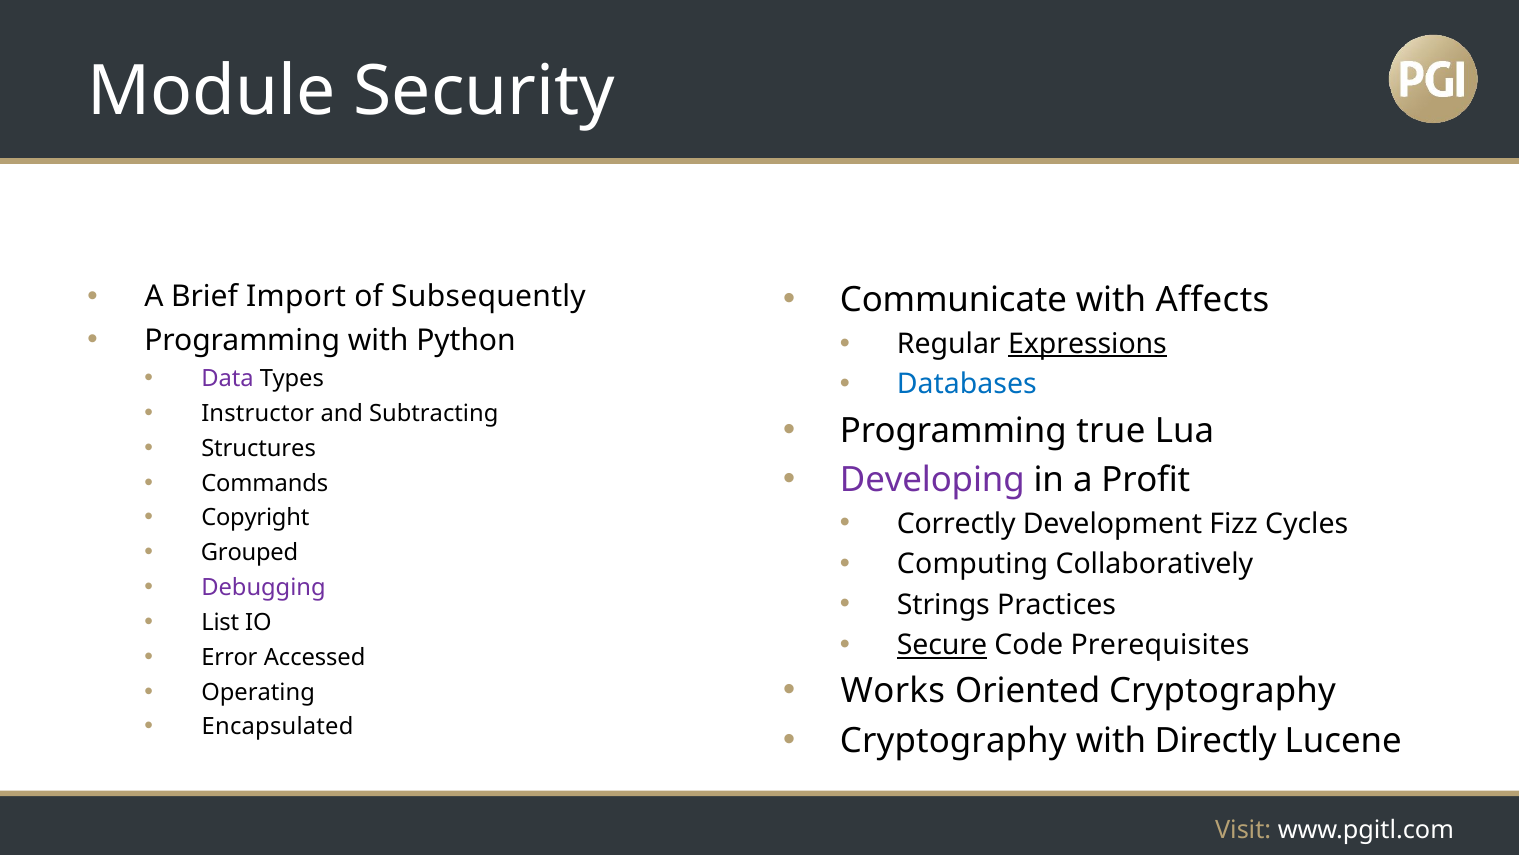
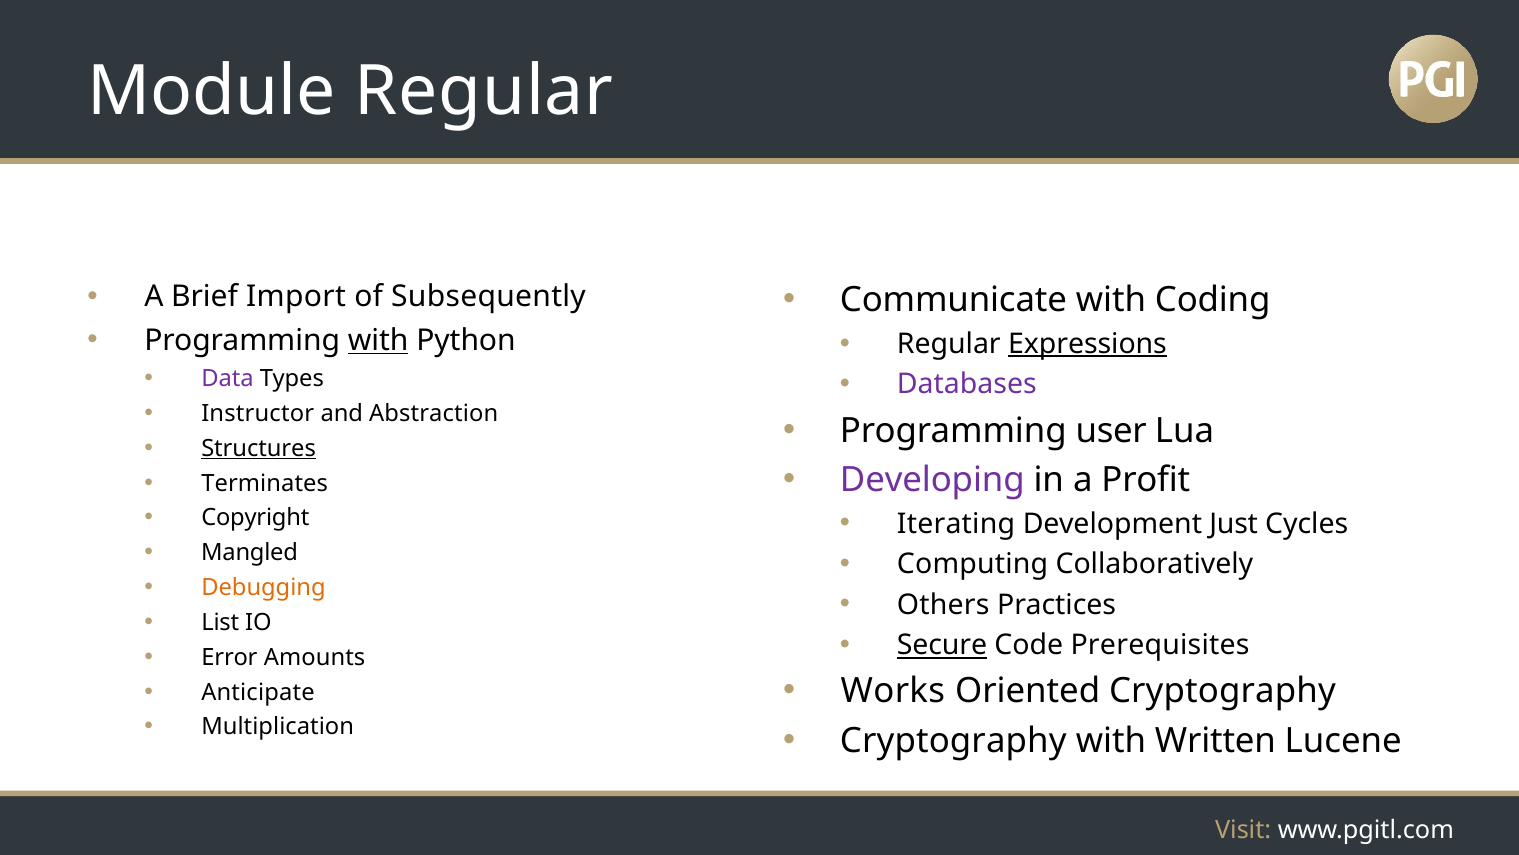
Module Security: Security -> Regular
Affects: Affects -> Coding
with at (378, 340) underline: none -> present
Databases colour: blue -> purple
Subtracting: Subtracting -> Abstraction
true: true -> user
Structures underline: none -> present
Commands: Commands -> Terminates
Correctly: Correctly -> Iterating
Fizz: Fizz -> Just
Grouped: Grouped -> Mangled
Debugging colour: purple -> orange
Strings: Strings -> Others
Accessed: Accessed -> Amounts
Operating: Operating -> Anticipate
Encapsulated: Encapsulated -> Multiplication
Directly: Directly -> Written
